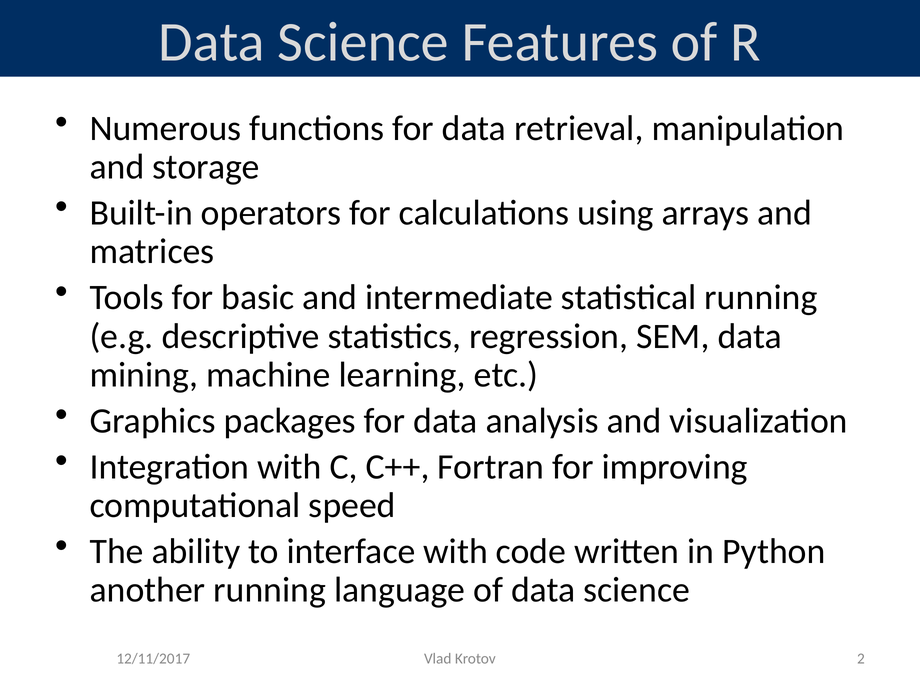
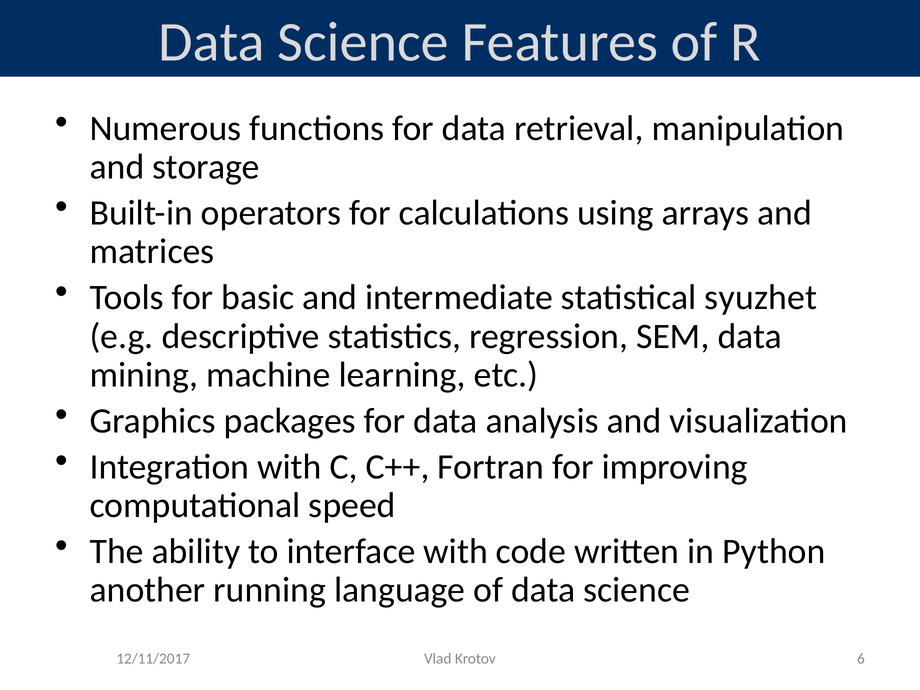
statistical running: running -> syuzhet
2: 2 -> 6
